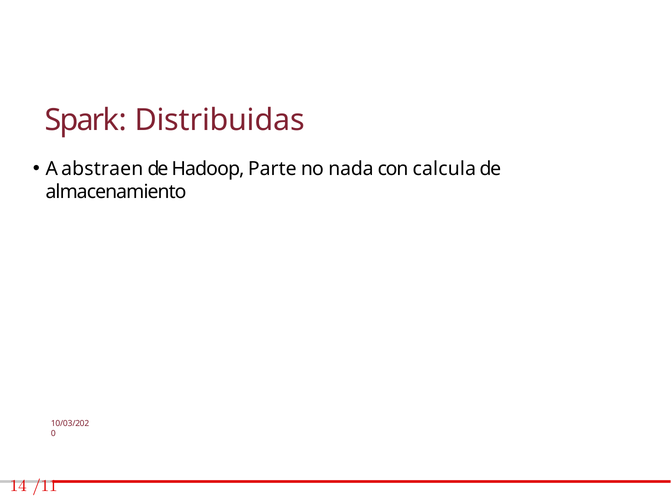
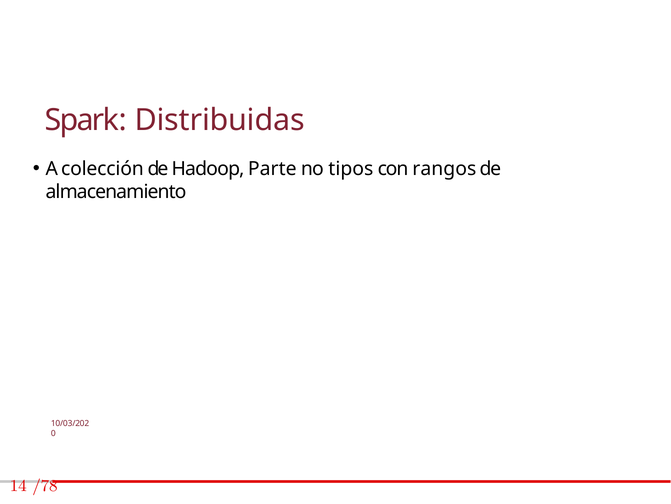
abstraen: abstraen -> colección
nada: nada -> tipos
calcula: calcula -> rangos
/11: /11 -> /78
